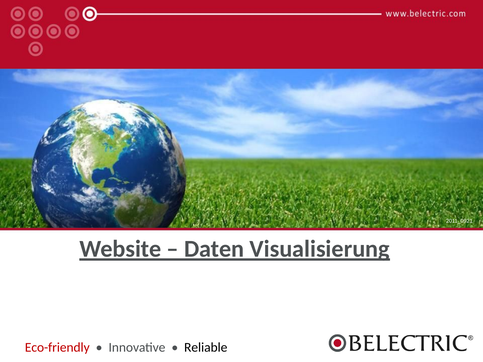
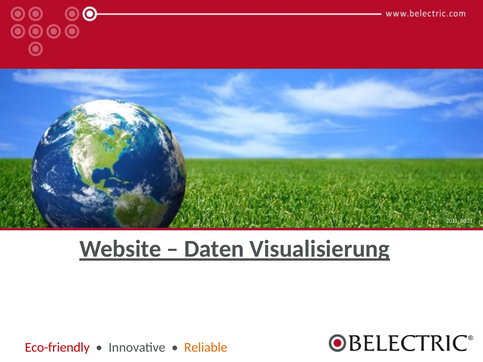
Reliable colour: black -> orange
